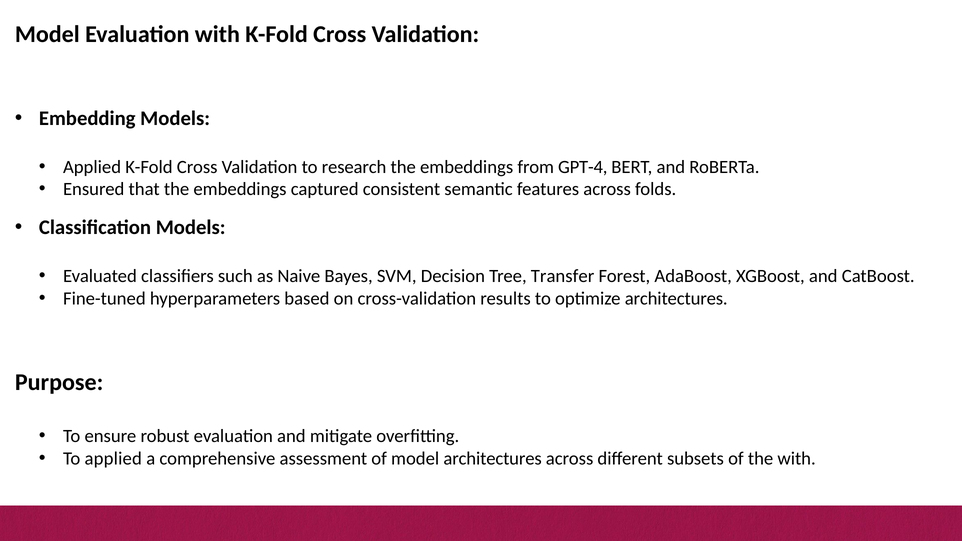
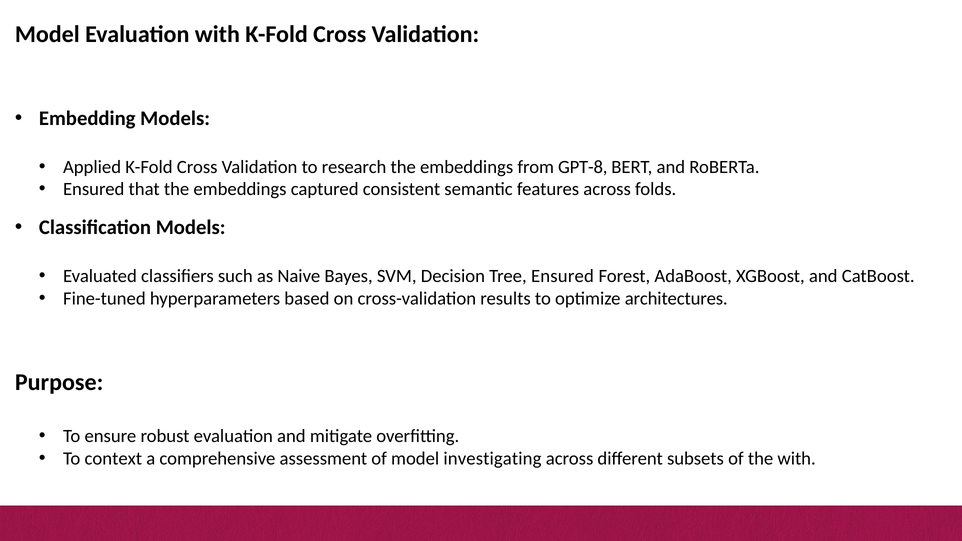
GPT-4: GPT-4 -> GPT-8
Tree Transfer: Transfer -> Ensured
To applied: applied -> context
model architectures: architectures -> investigating
